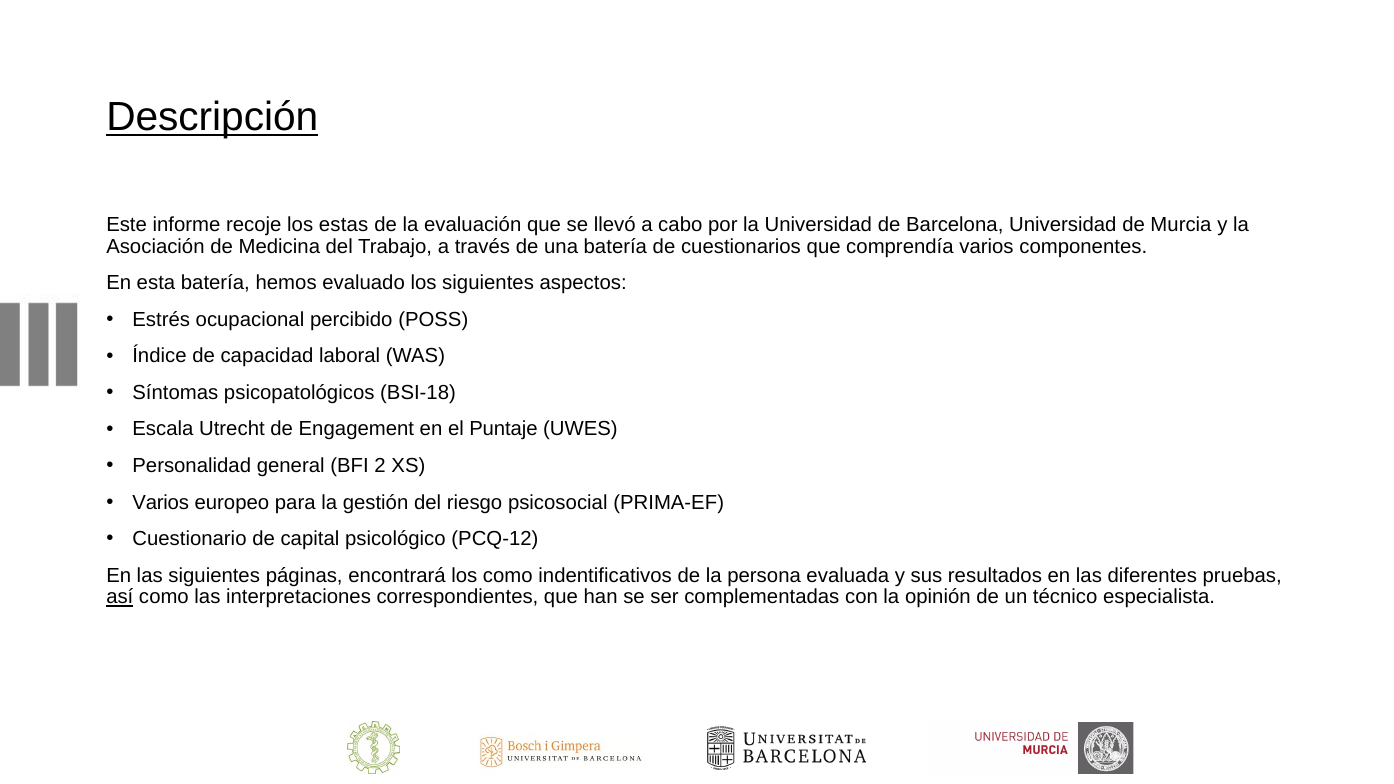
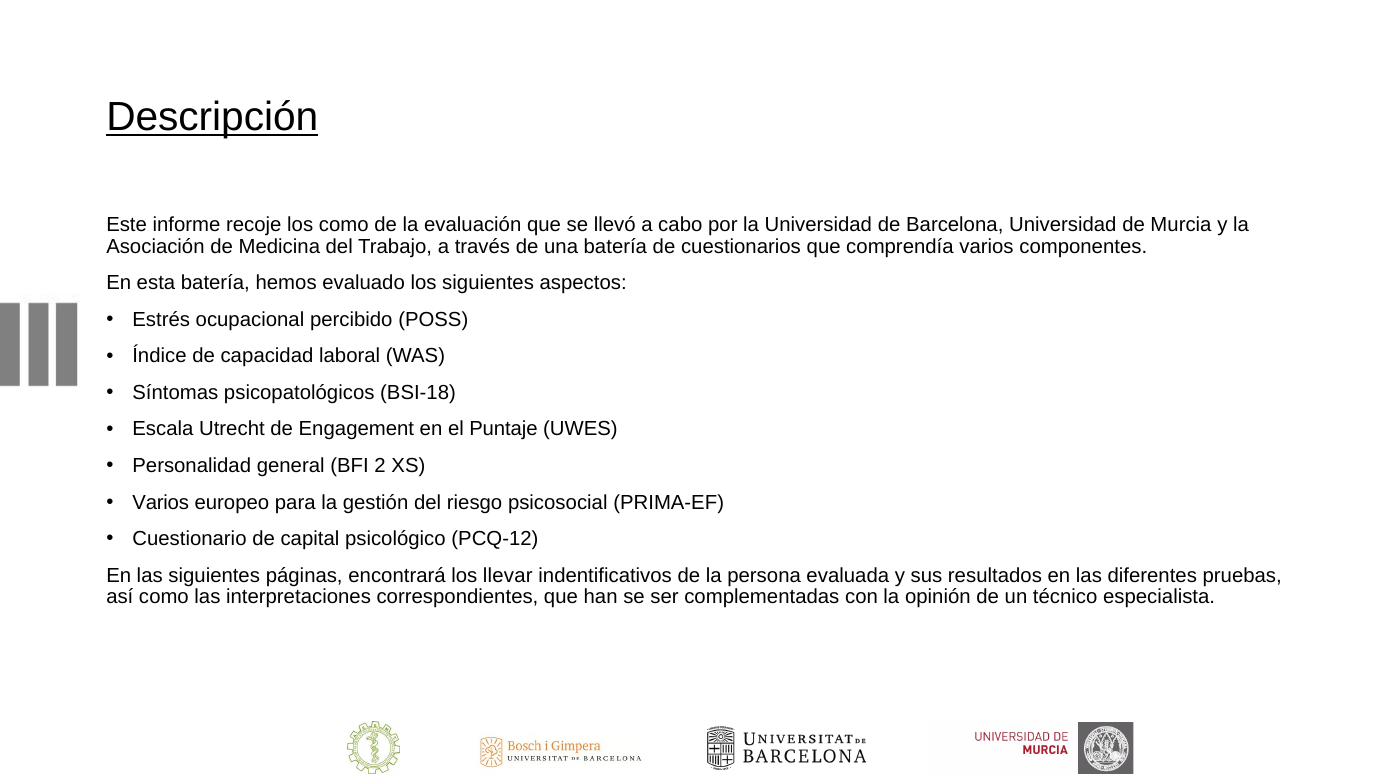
los estas: estas -> como
los como: como -> llevar
así underline: present -> none
